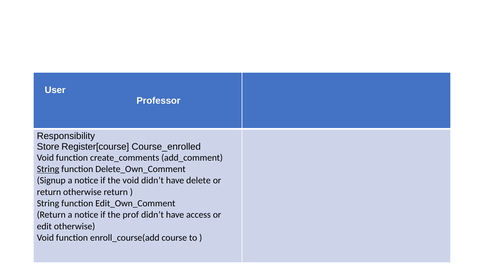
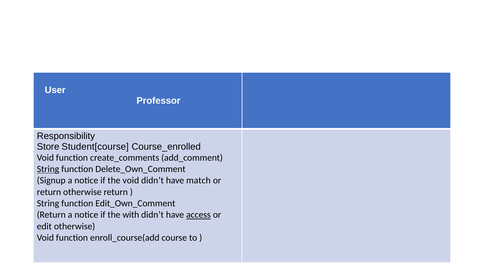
Register[course: Register[course -> Student[course
delete: delete -> match
prof: prof -> with
access underline: none -> present
